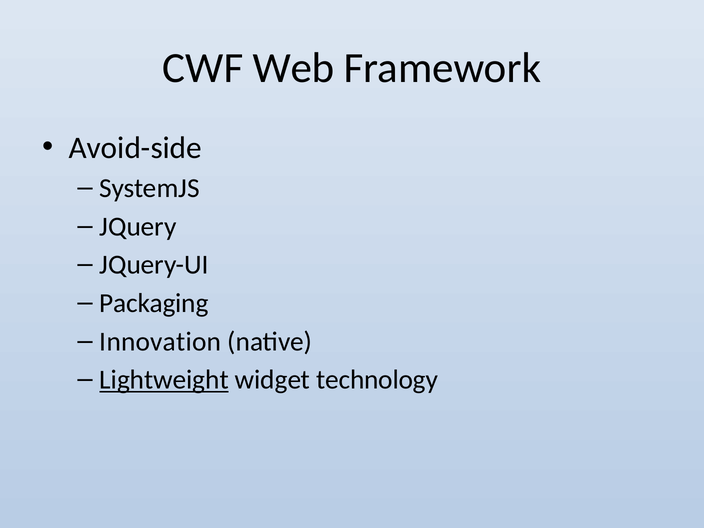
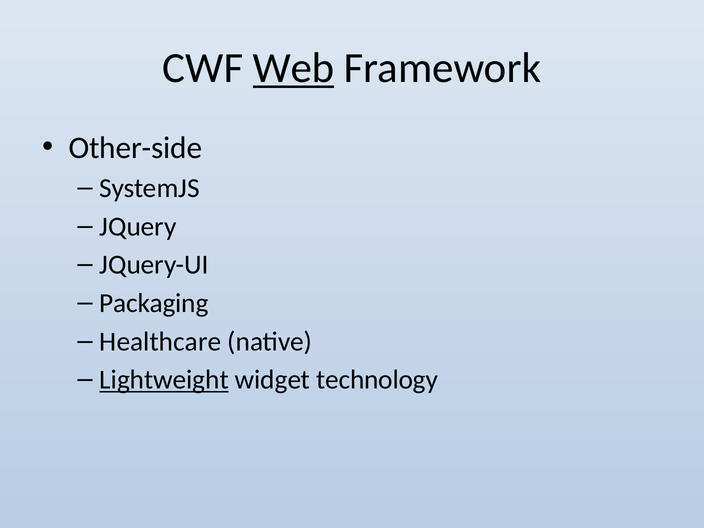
Web underline: none -> present
Avoid-side: Avoid-side -> Other-side
Innovation: Innovation -> Healthcare
